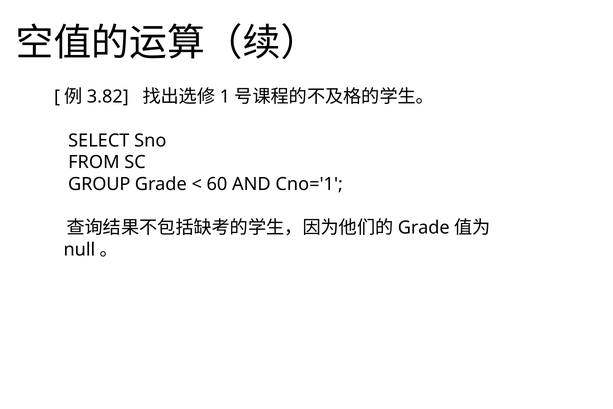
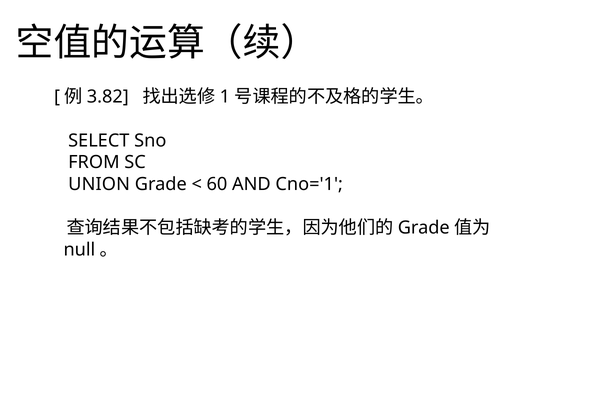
GROUP: GROUP -> UNION
